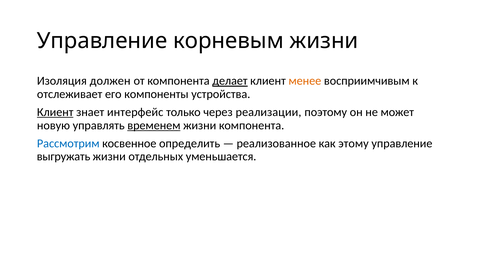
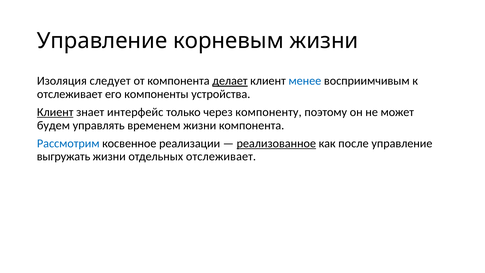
должен: должен -> следует
менее colour: orange -> blue
реализации: реализации -> компоненту
новую: новую -> будем
временем underline: present -> none
определить: определить -> реализации
реализованное underline: none -> present
этому: этому -> после
отдельных уменьшается: уменьшается -> отслеживает
